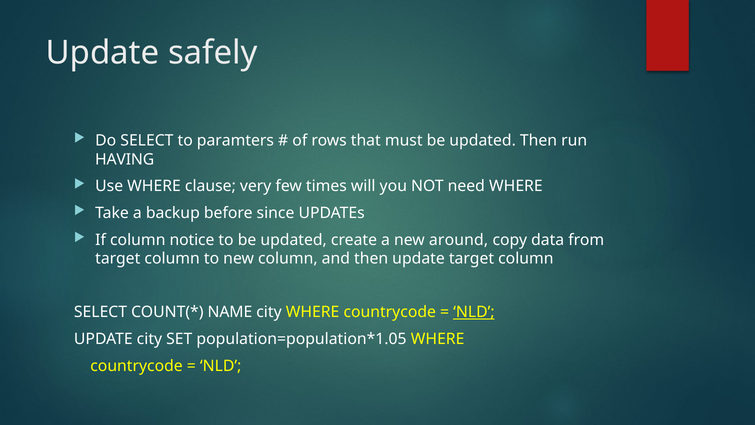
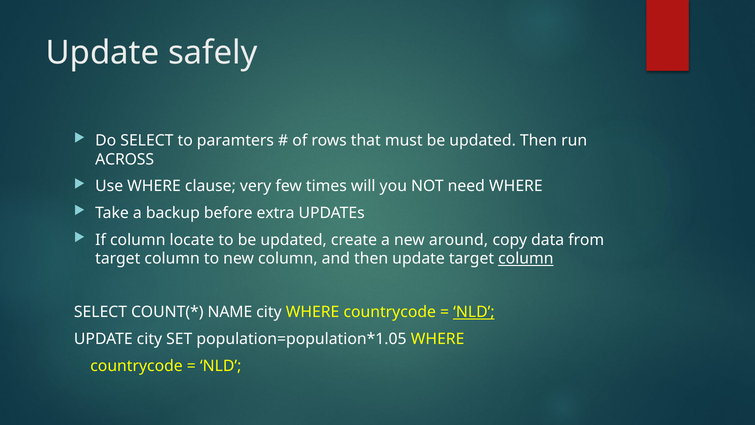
HAVING: HAVING -> ACROSS
since: since -> extra
notice: notice -> locate
column at (526, 259) underline: none -> present
